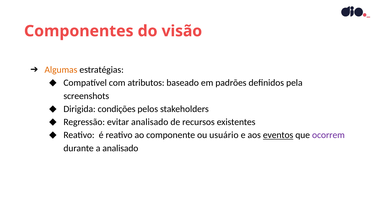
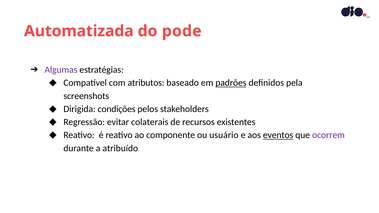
Componentes: Componentes -> Automatizada
visão: visão -> pode
Algumas colour: orange -> purple
padrões underline: none -> present
evitar analisado: analisado -> colaterais
a analisado: analisado -> atribuído
